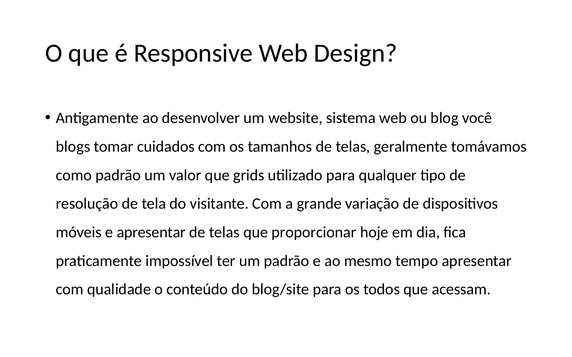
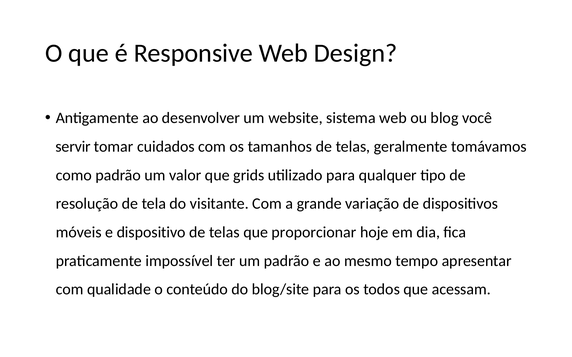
blogs: blogs -> servir
e apresentar: apresentar -> dispositivo
